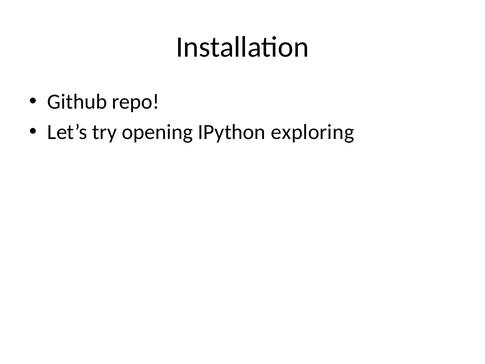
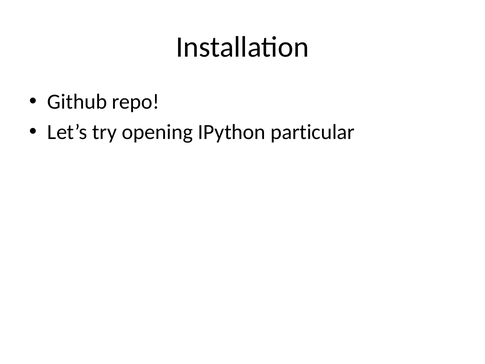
exploring: exploring -> particular
